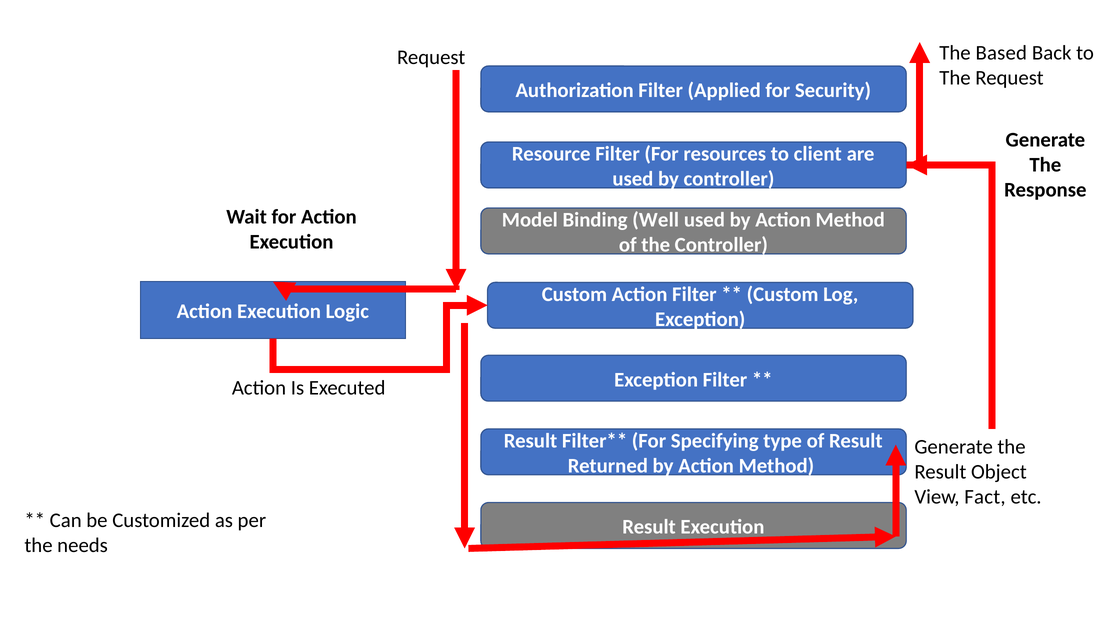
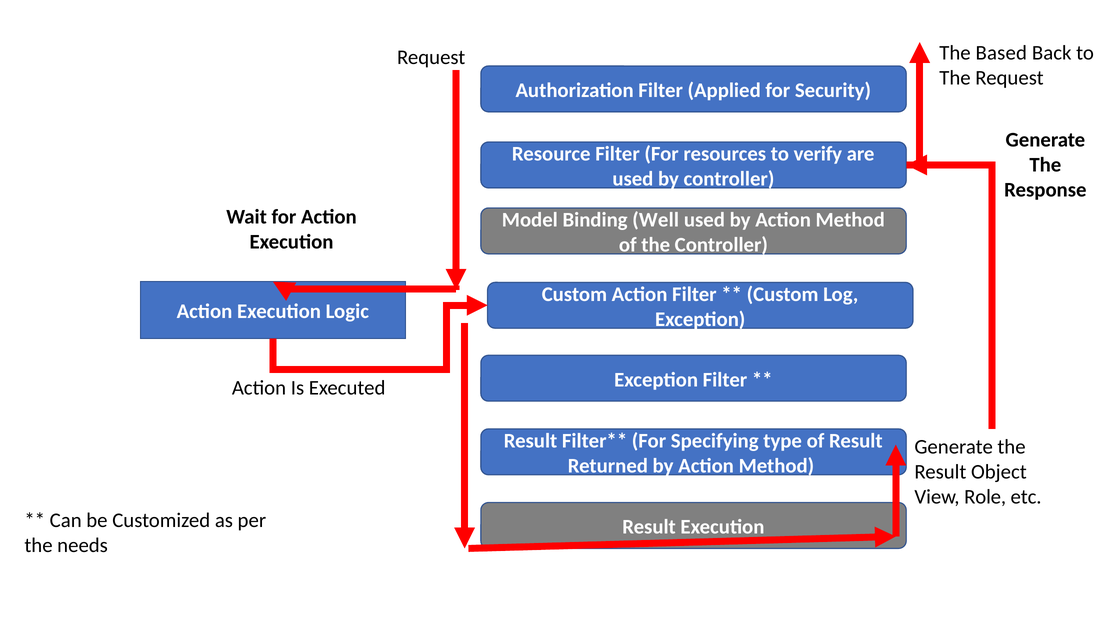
client: client -> verify
Fact: Fact -> Role
